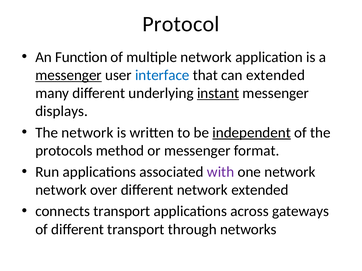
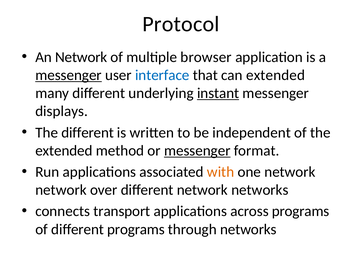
An Function: Function -> Network
multiple network: network -> browser
The network: network -> different
independent underline: present -> none
protocols at (64, 151): protocols -> extended
messenger at (197, 151) underline: none -> present
with colour: purple -> orange
network extended: extended -> networks
across gateways: gateways -> programs
different transport: transport -> programs
